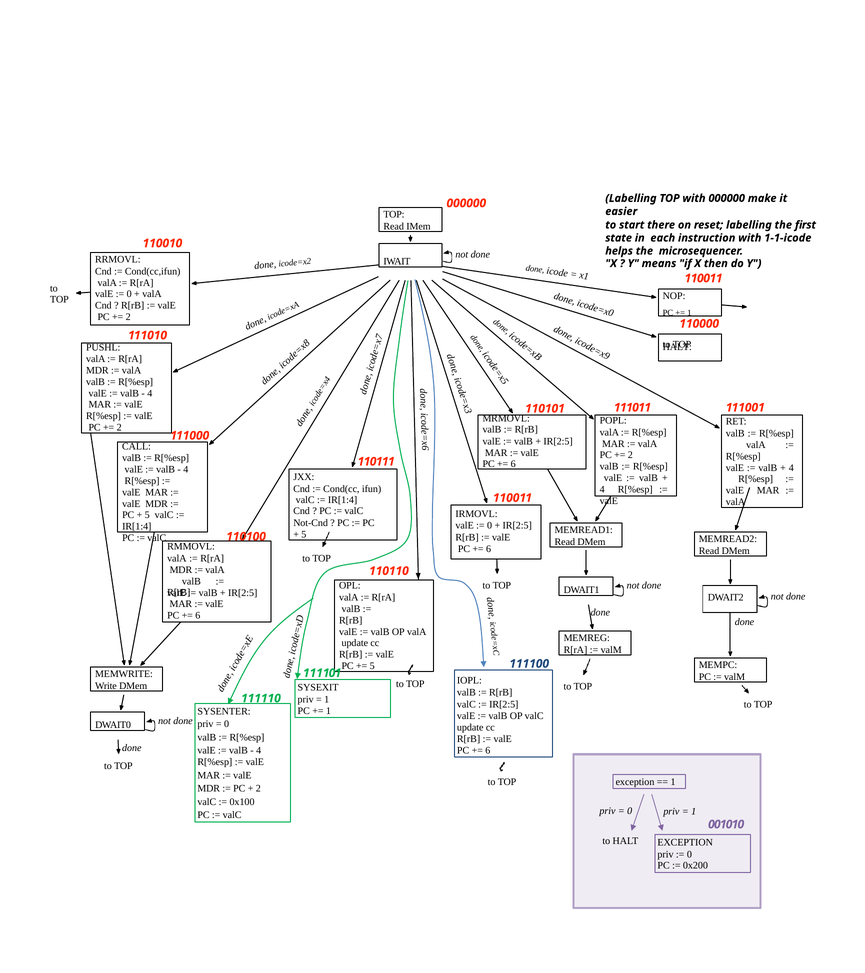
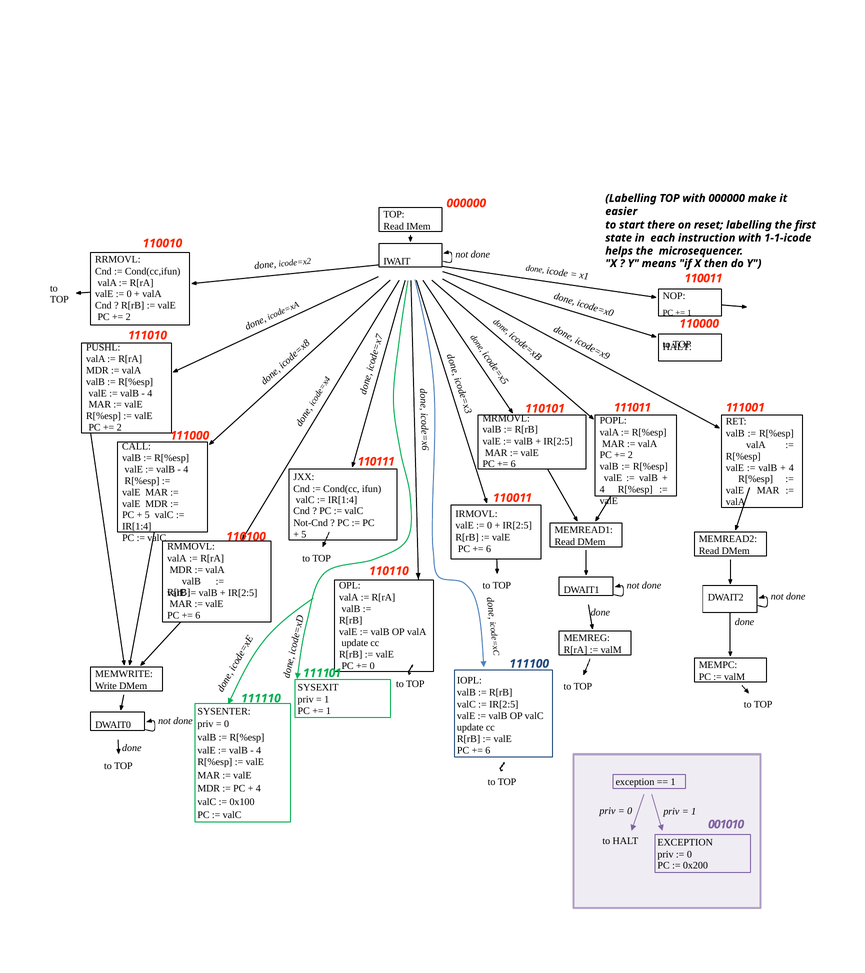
5 at (372, 666): 5 -> 0
2 at (258, 789): 2 -> 4
